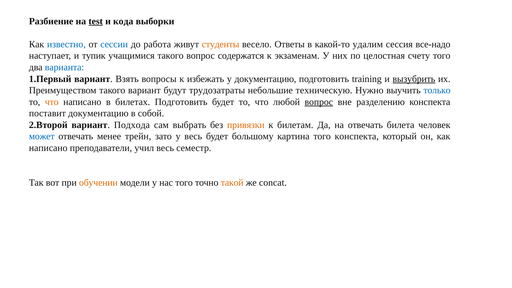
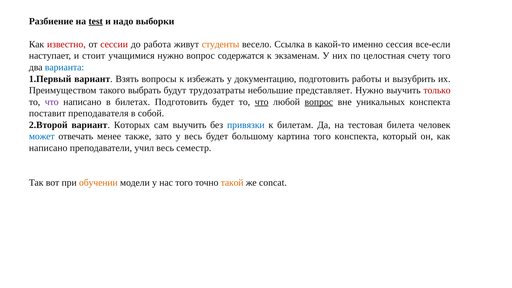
кода: кода -> надо
известно colour: blue -> red
сессии colour: blue -> red
Ответы: Ответы -> Ссылка
удалим: удалим -> именно
все-надо: все-надо -> все-если
тупик: тупик -> стоит
учащимися такого: такого -> нужно
training: training -> работы
вызубрить underline: present -> none
такого вариант: вариант -> выбрать
техническую: техническую -> представляет
только colour: blue -> red
что at (52, 102) colour: orange -> purple
что at (262, 102) underline: none -> present
разделению: разделению -> уникальных
поставит документацию: документацию -> преподавателя
Подхода: Подхода -> Которых
сам выбрать: выбрать -> выучить
привязки colour: orange -> blue
на отвечать: отвечать -> тестовая
трейн: трейн -> также
